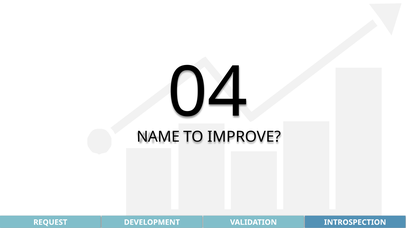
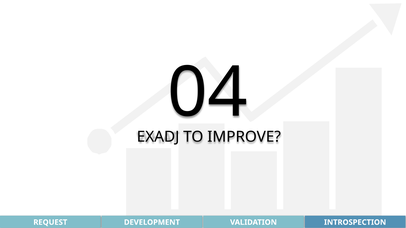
NAME: NAME -> EXADJ
